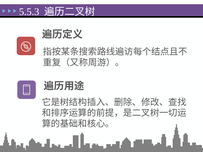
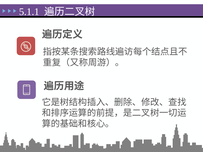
5.5.3: 5.5.3 -> 5.1.1
